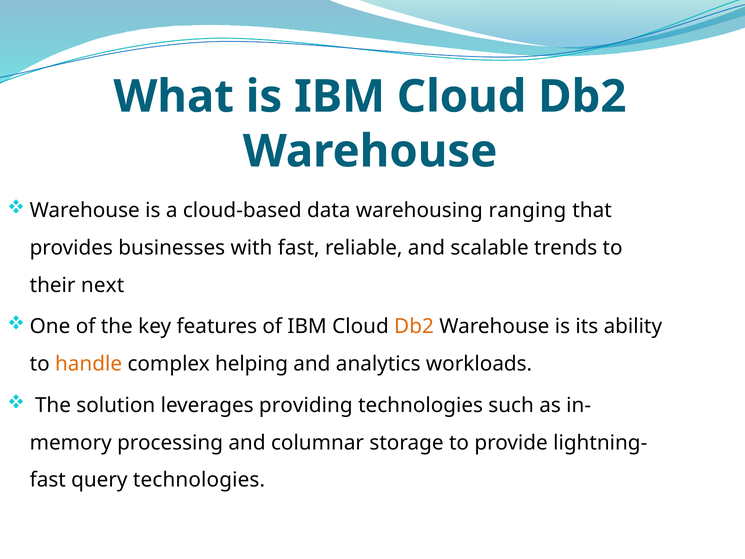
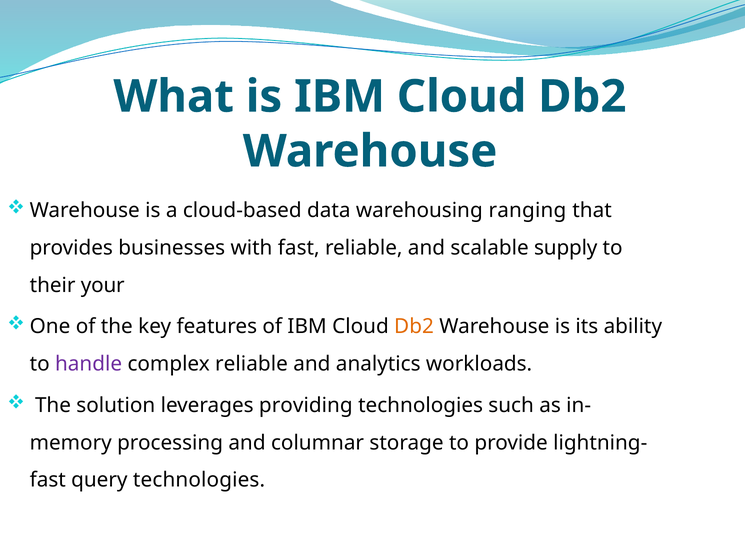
trends: trends -> supply
next: next -> your
handle colour: orange -> purple
complex helping: helping -> reliable
